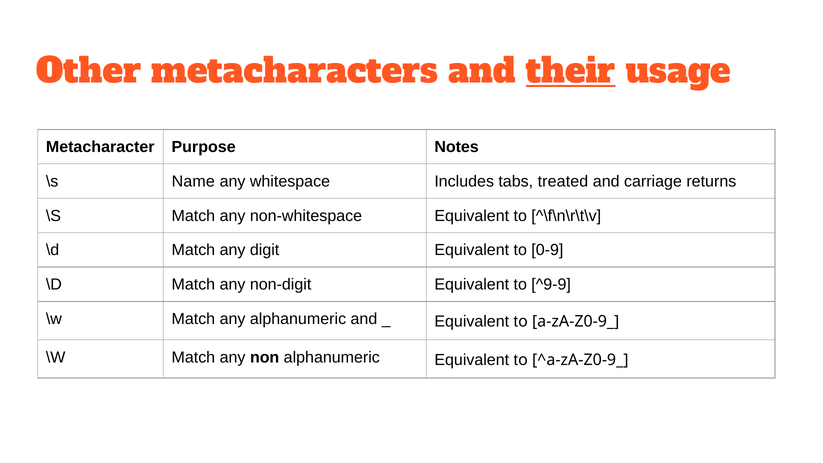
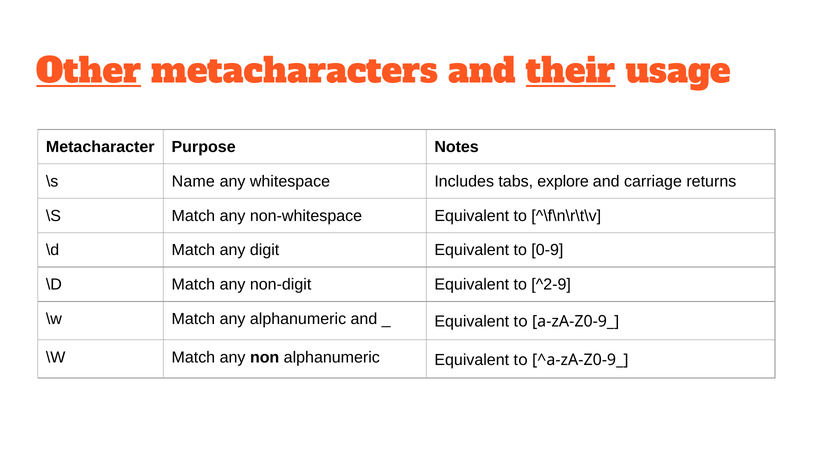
Other underline: none -> present
treated: treated -> explore
^9-9: ^9-9 -> ^2-9
